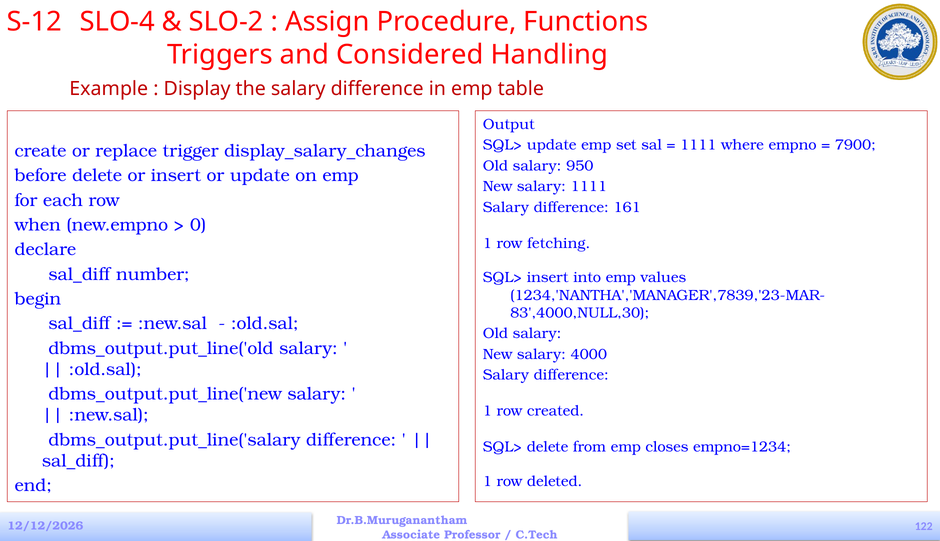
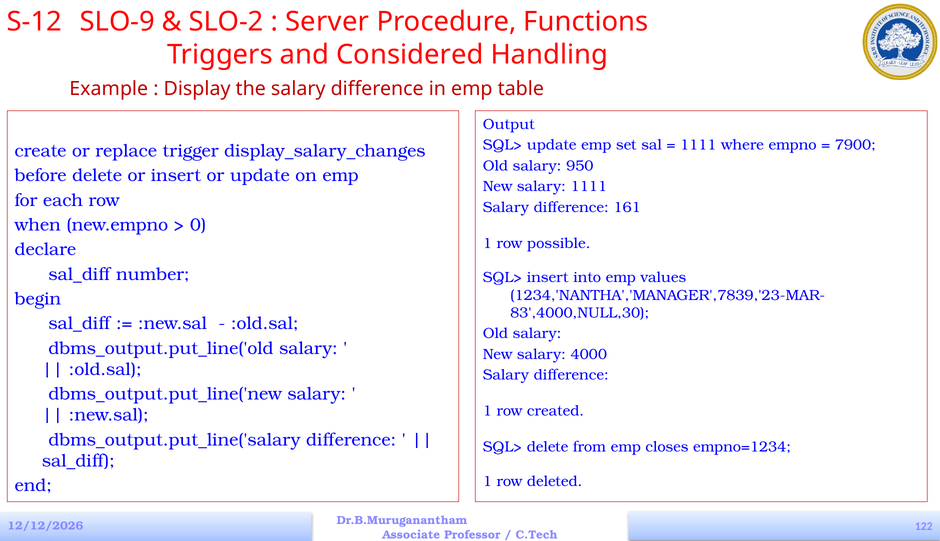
SLO-4: SLO-4 -> SLO-9
Assign: Assign -> Server
fetching: fetching -> possible
